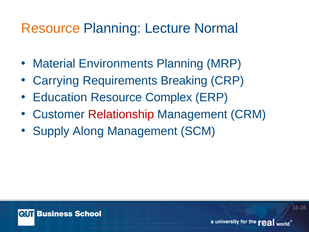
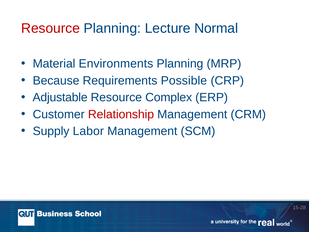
Resource at (51, 28) colour: orange -> red
Carrying: Carrying -> Because
Breaking: Breaking -> Possible
Education: Education -> Adjustable
Along: Along -> Labor
